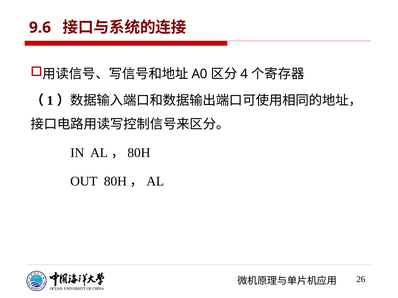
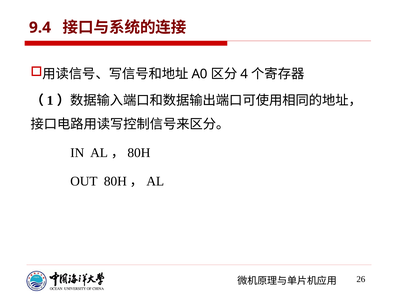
9.6: 9.6 -> 9.4
